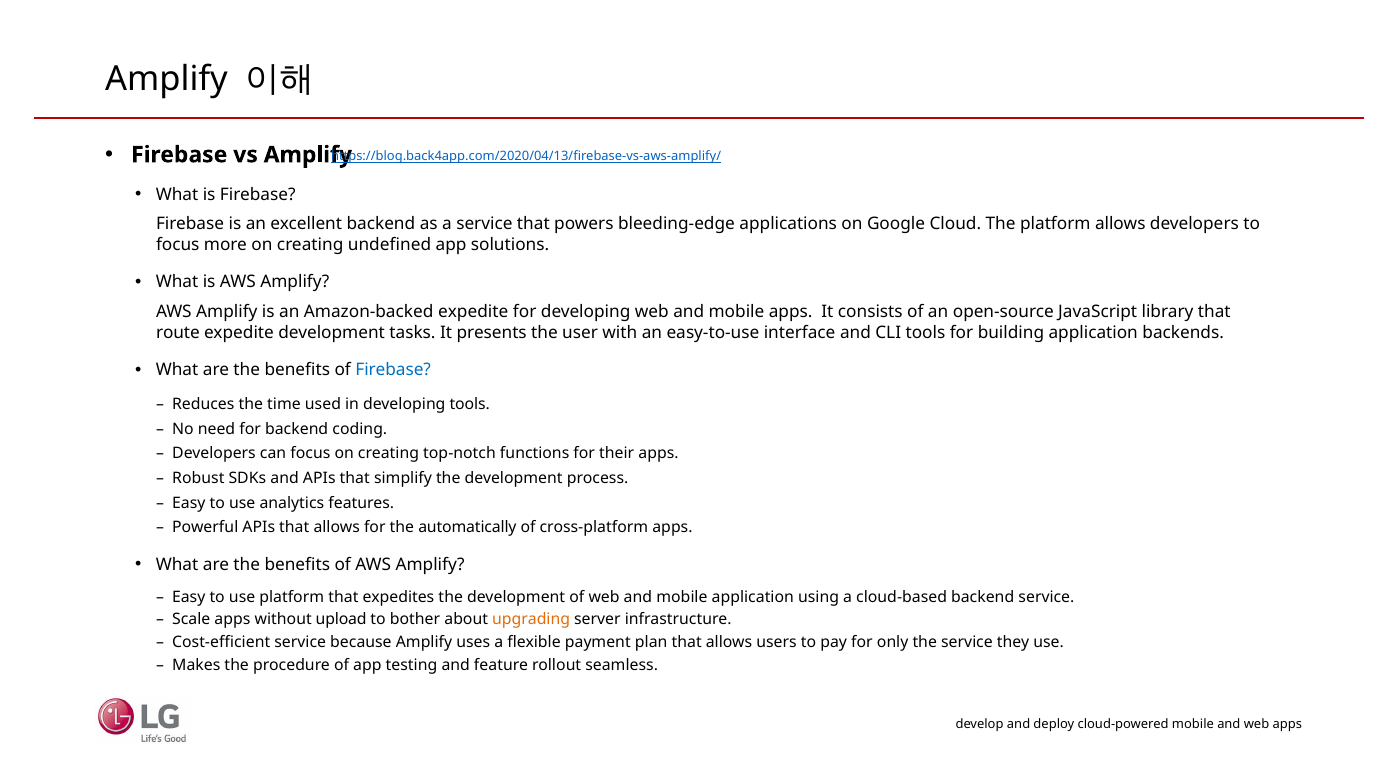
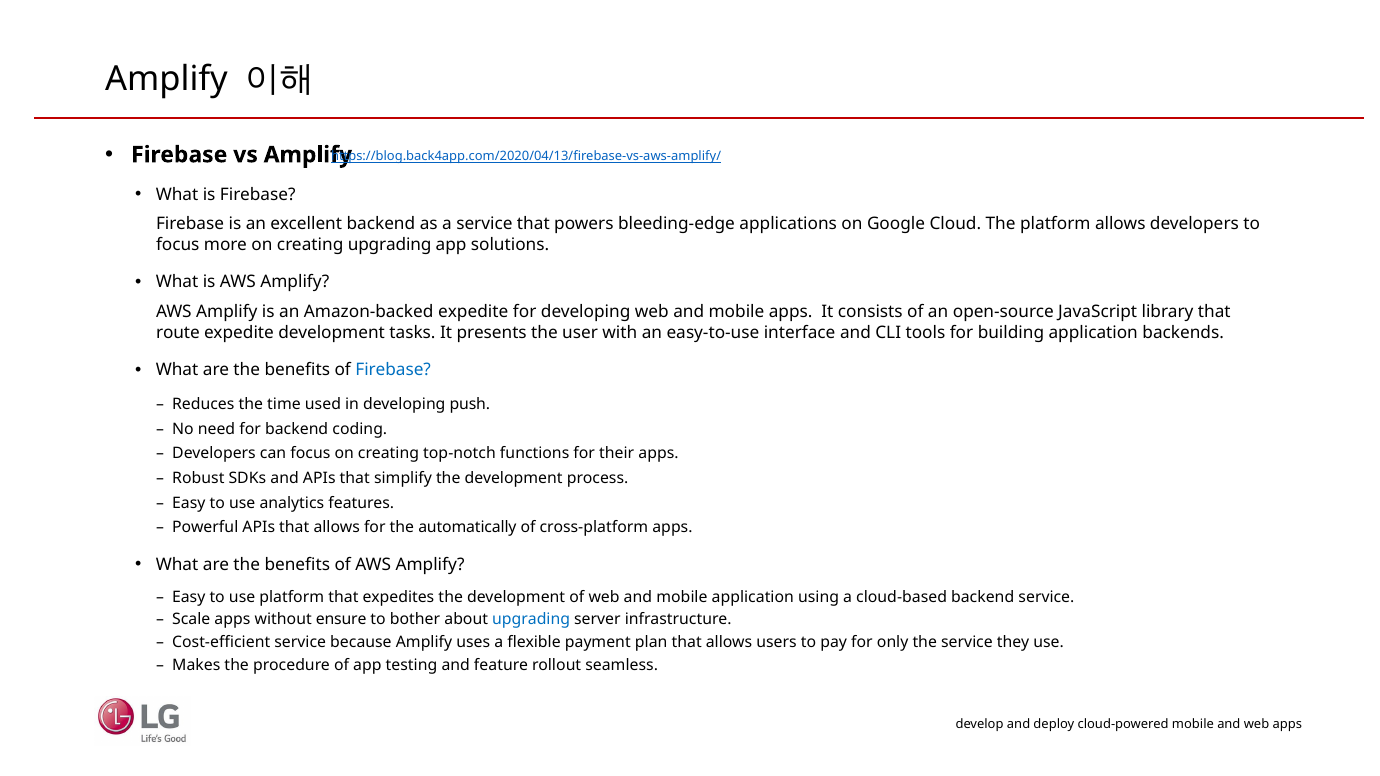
creating undefined: undefined -> upgrading
developing tools: tools -> push
upload: upload -> ensure
upgrading at (531, 620) colour: orange -> blue
